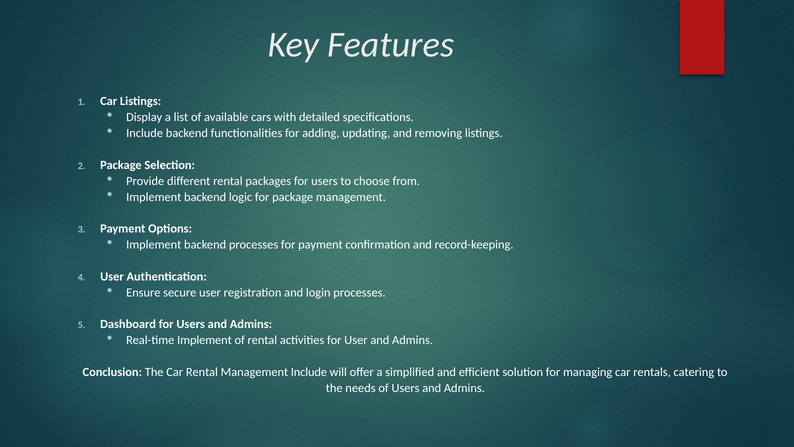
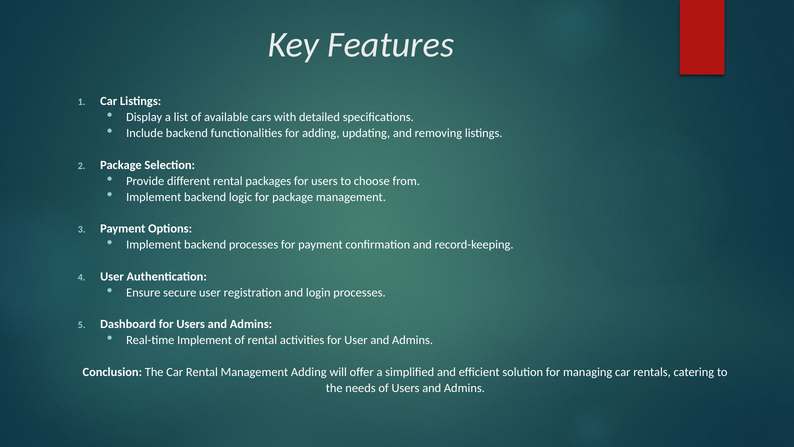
Management Include: Include -> Adding
